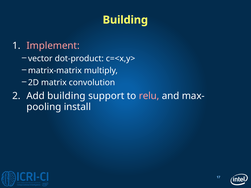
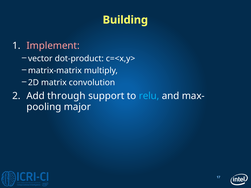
Add building: building -> through
relu colour: pink -> light blue
install: install -> major
